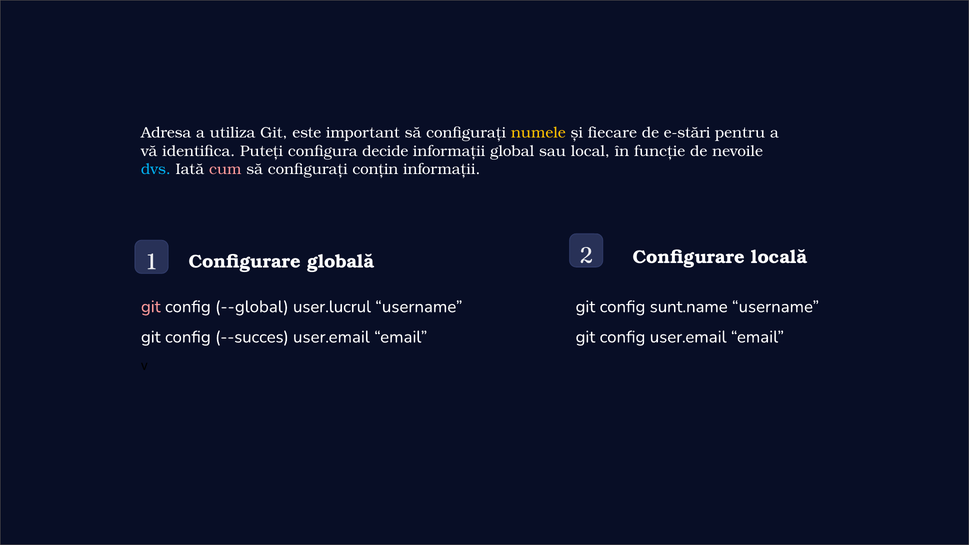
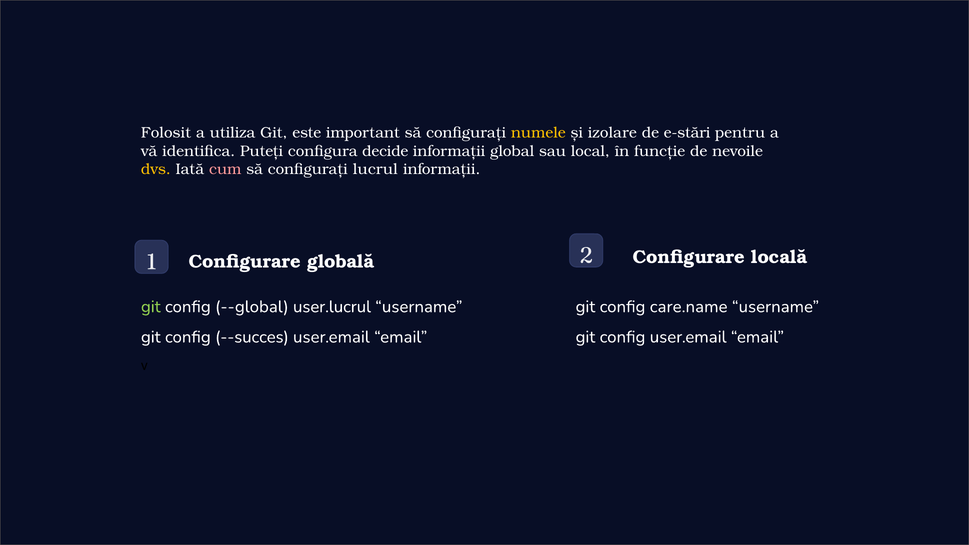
Adresa: Adresa -> Folosit
fiecare: fiecare -> izolare
dvs colour: light blue -> yellow
conțin: conțin -> lucrul
sunt.name: sunt.name -> care.name
git at (151, 307) colour: pink -> light green
